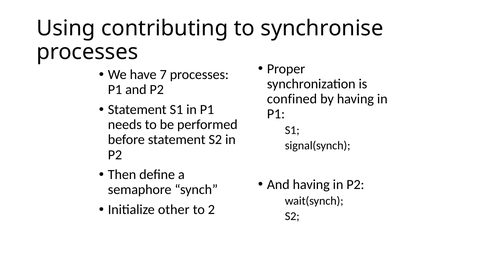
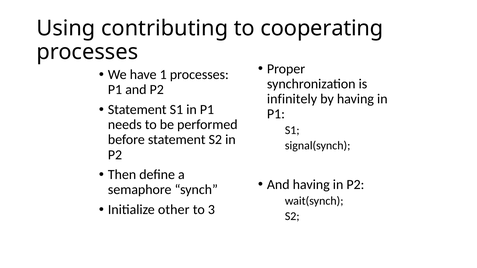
synchronise: synchronise -> cooperating
7: 7 -> 1
confined: confined -> infinitely
2: 2 -> 3
